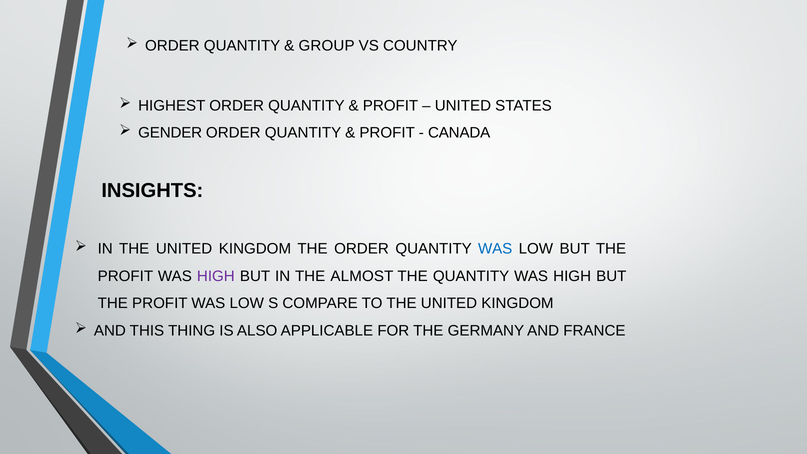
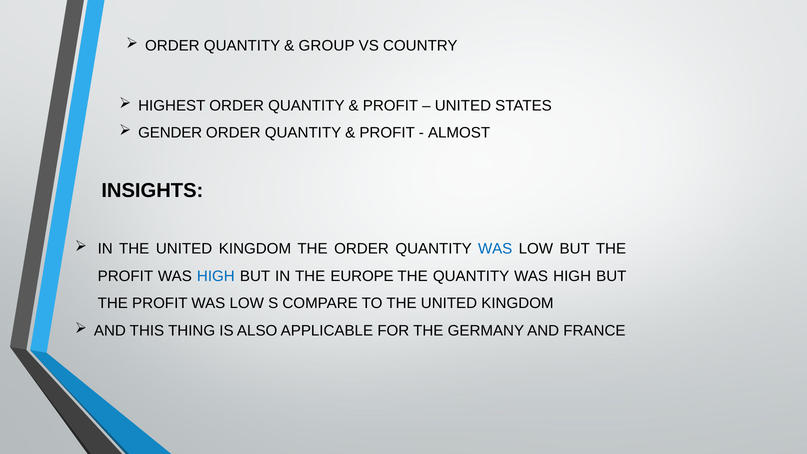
CANADA: CANADA -> ALMOST
HIGH at (216, 276) colour: purple -> blue
ALMOST: ALMOST -> EUROPE
